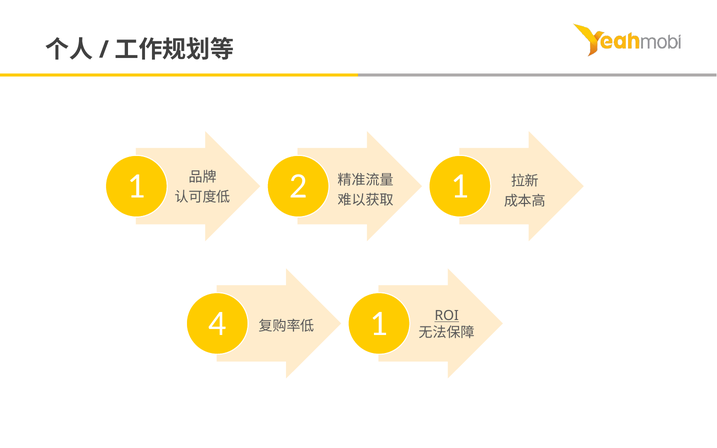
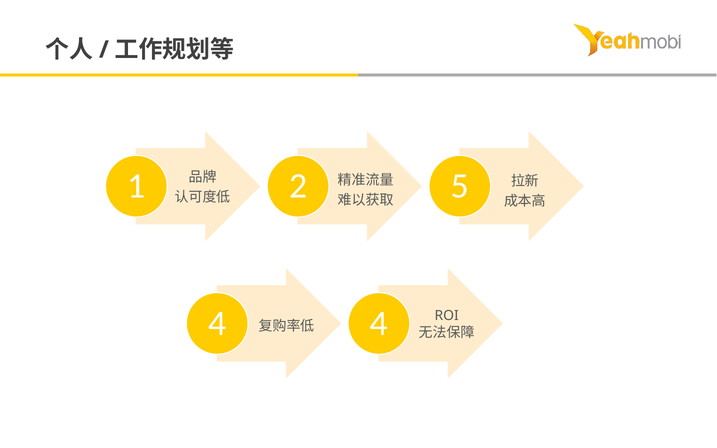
2 1: 1 -> 5
4 1: 1 -> 4
ROI underline: present -> none
